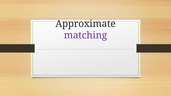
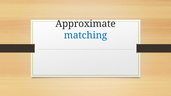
matching colour: purple -> blue
